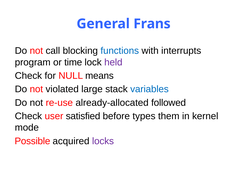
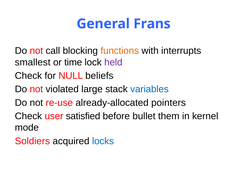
functions colour: blue -> orange
program: program -> smallest
means: means -> beliefs
followed: followed -> pointers
types: types -> bullet
Possible: Possible -> Soldiers
locks colour: purple -> blue
